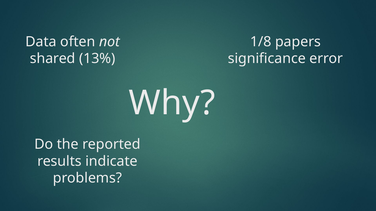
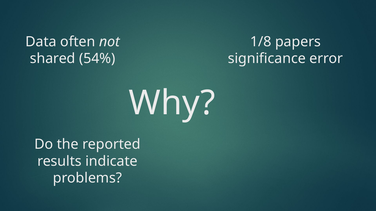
13%: 13% -> 54%
